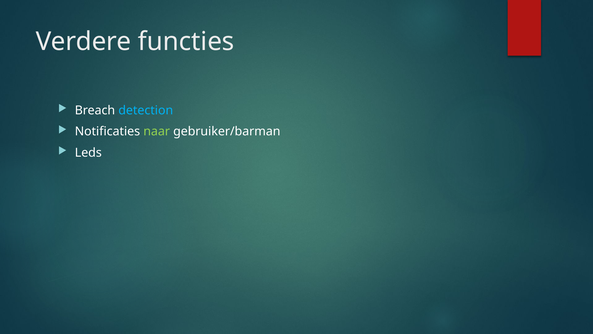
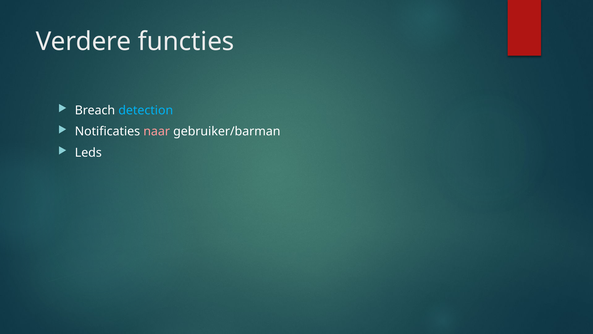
naar colour: light green -> pink
